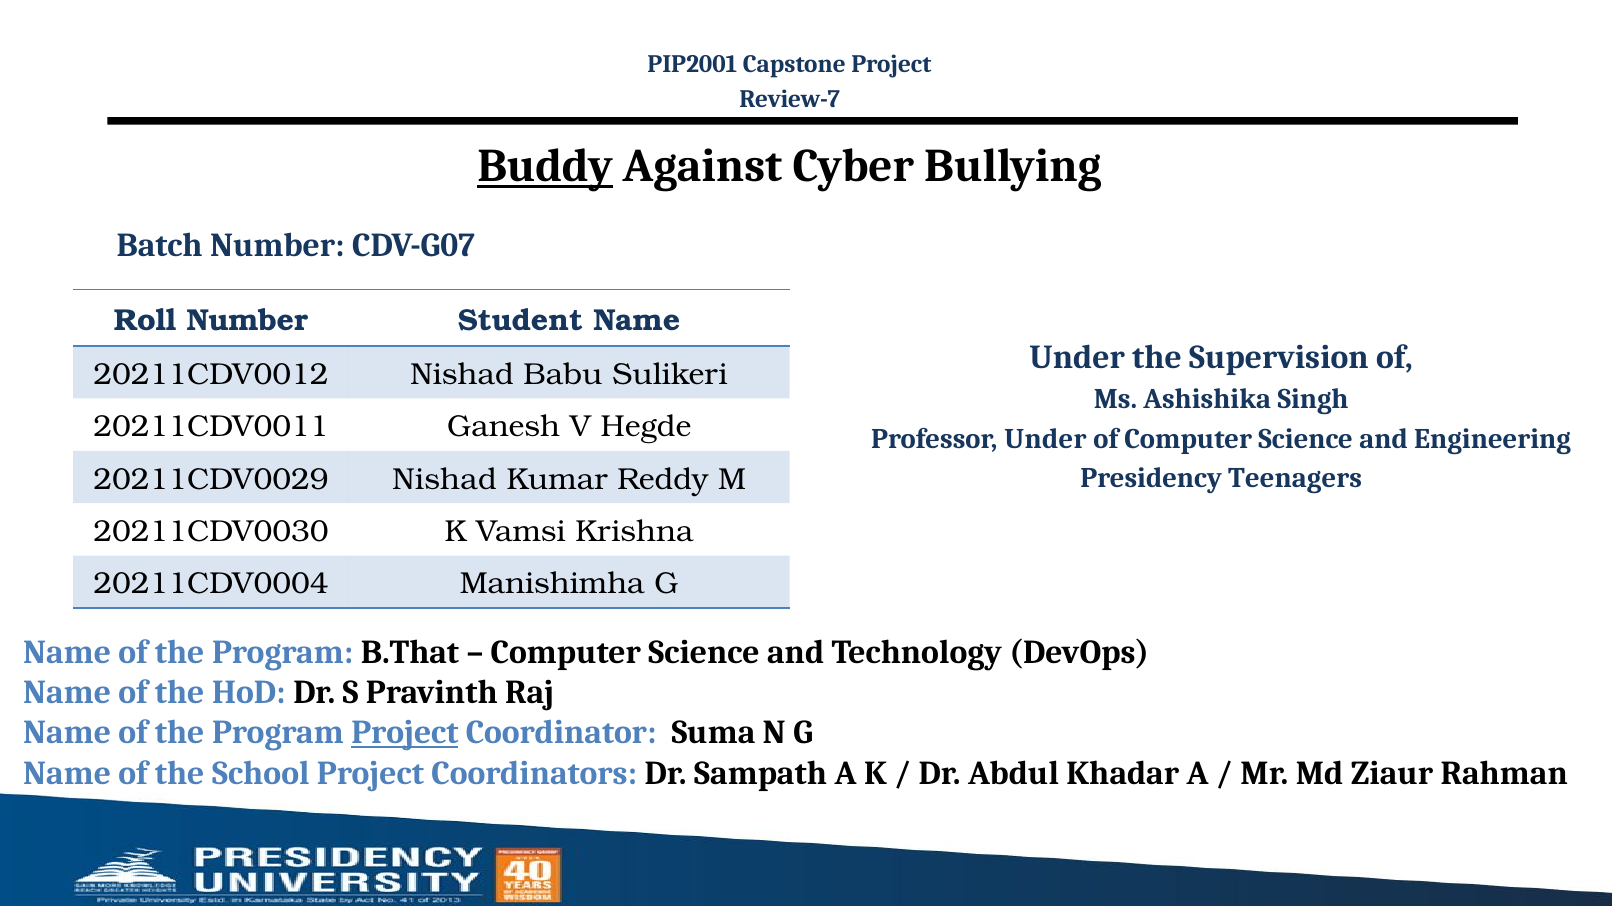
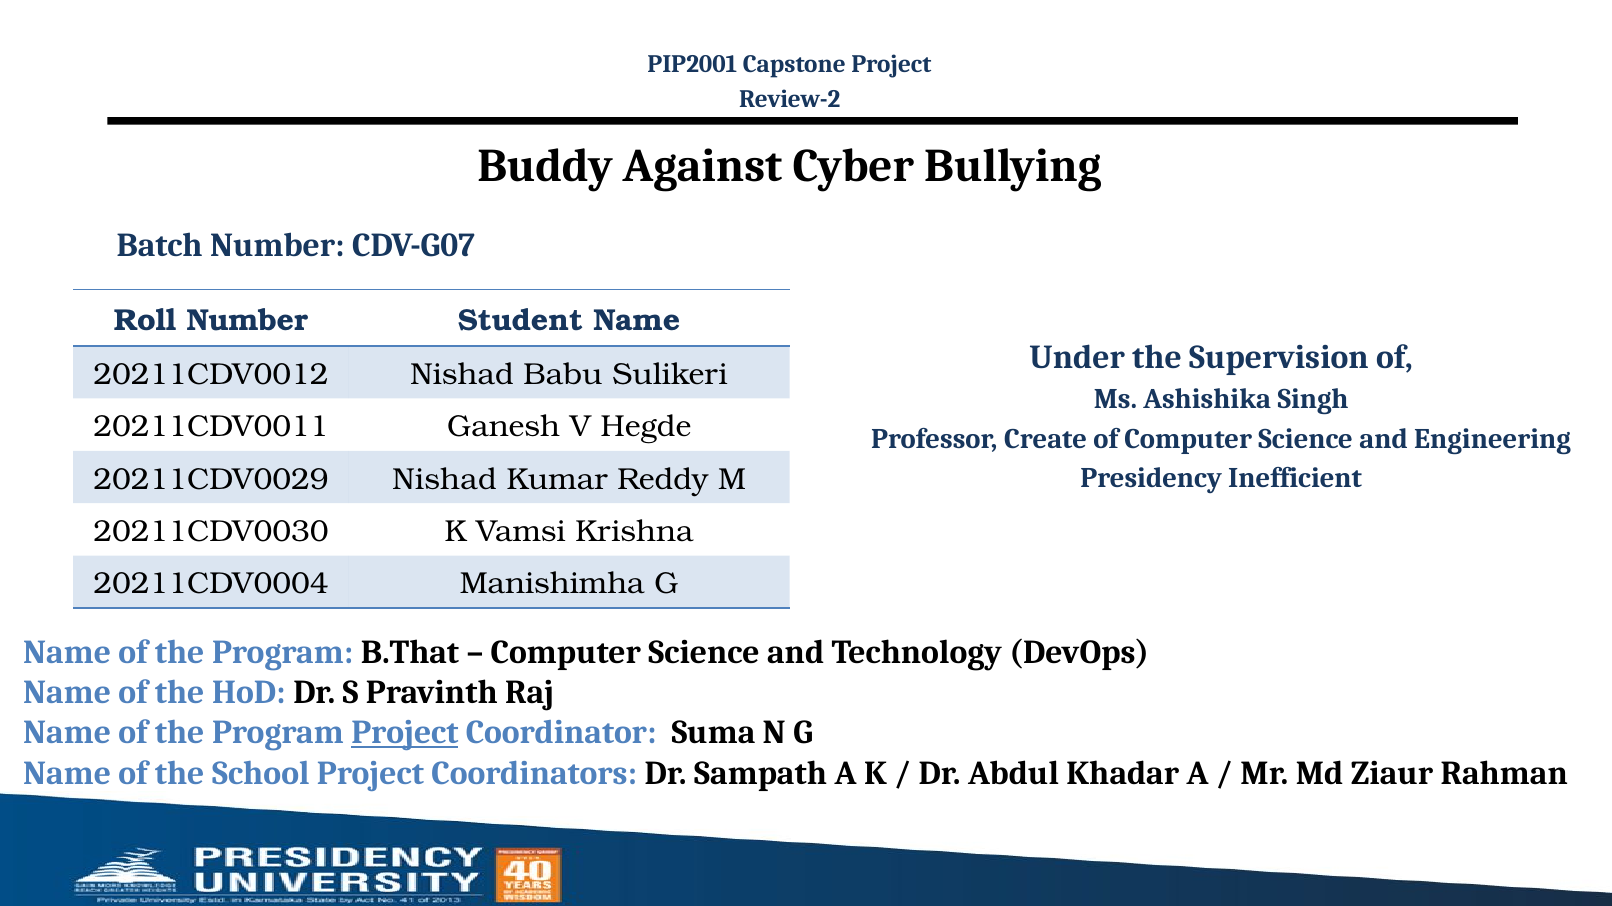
Review-7: Review-7 -> Review-2
Buddy underline: present -> none
Professor Under: Under -> Create
Teenagers: Teenagers -> Inefficient
